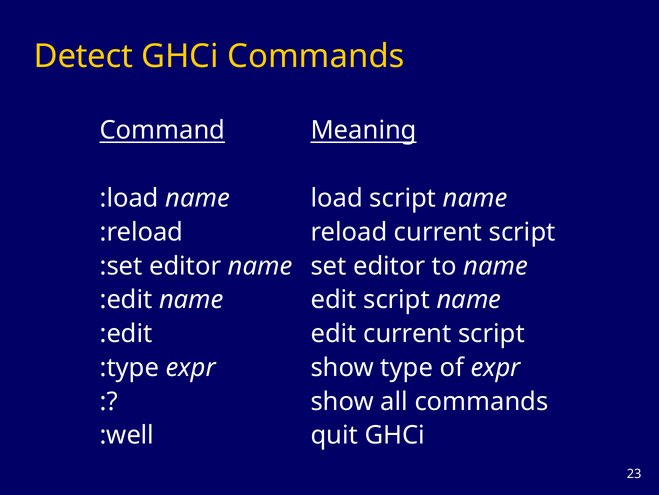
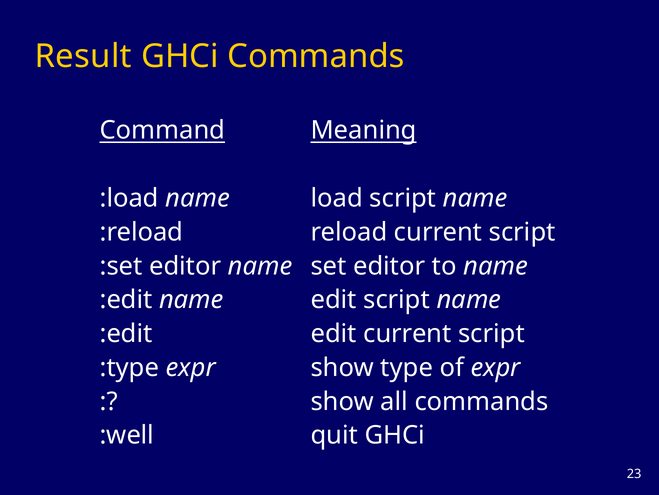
Detect: Detect -> Result
